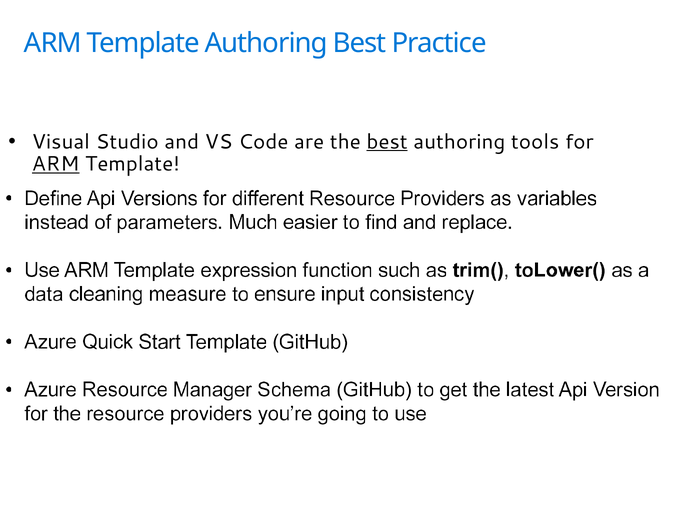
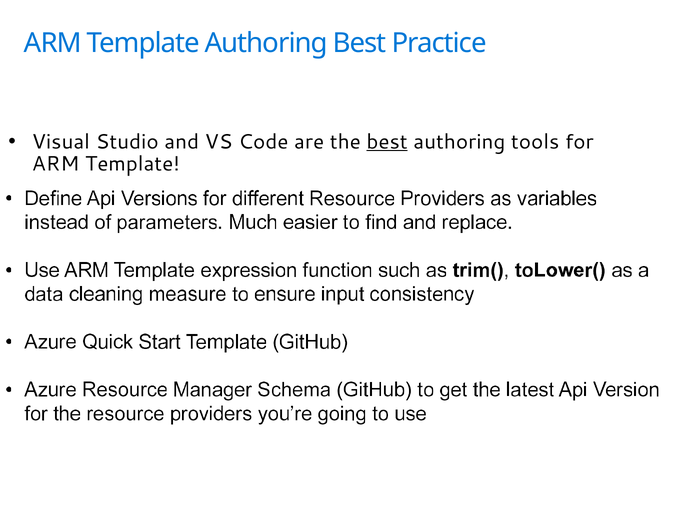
ARM at (56, 164) underline: present -> none
